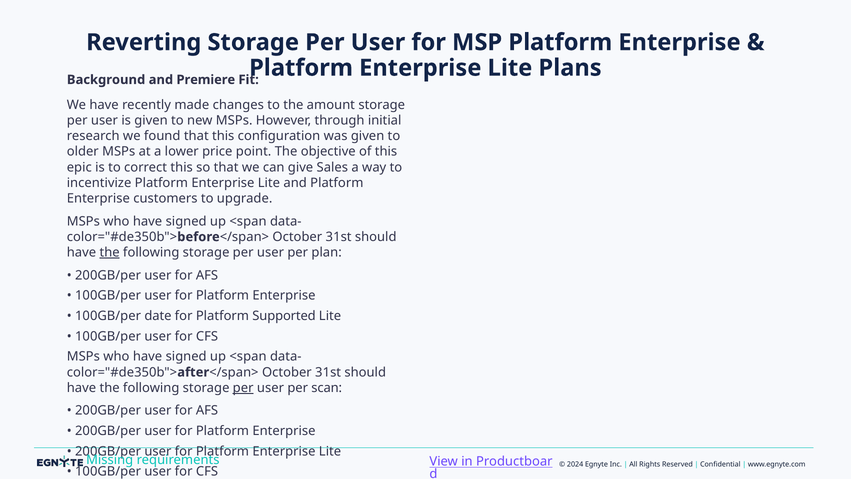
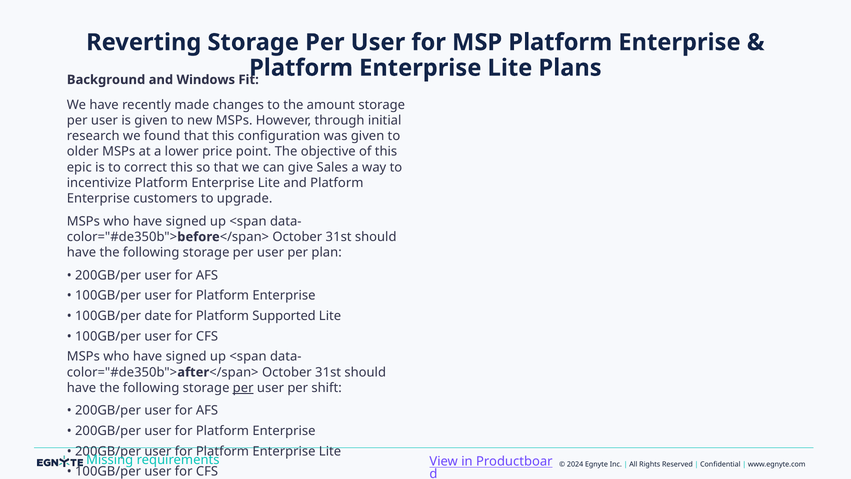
Premiere: Premiere -> Windows
the at (110, 252) underline: present -> none
scan: scan -> shift
